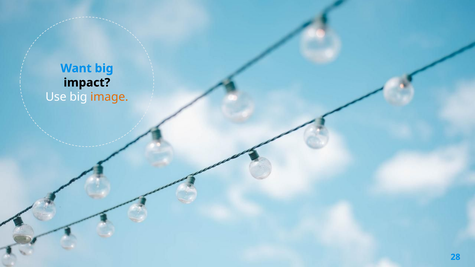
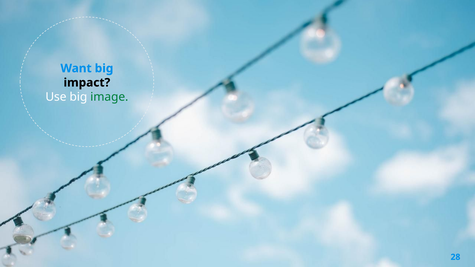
image colour: orange -> green
